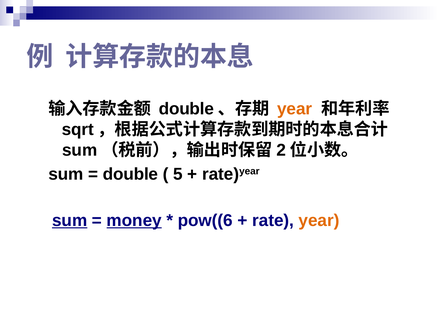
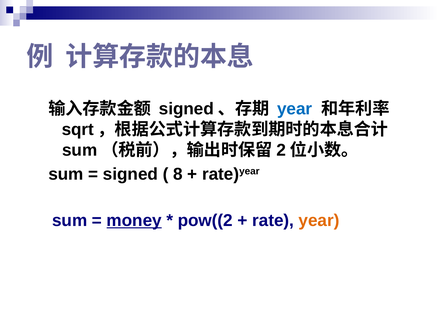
double at (186, 109): double -> signed
year at (295, 109) colour: orange -> blue
double at (131, 174): double -> signed
5: 5 -> 8
sum at (70, 220) underline: present -> none
pow((6: pow((6 -> pow((2
